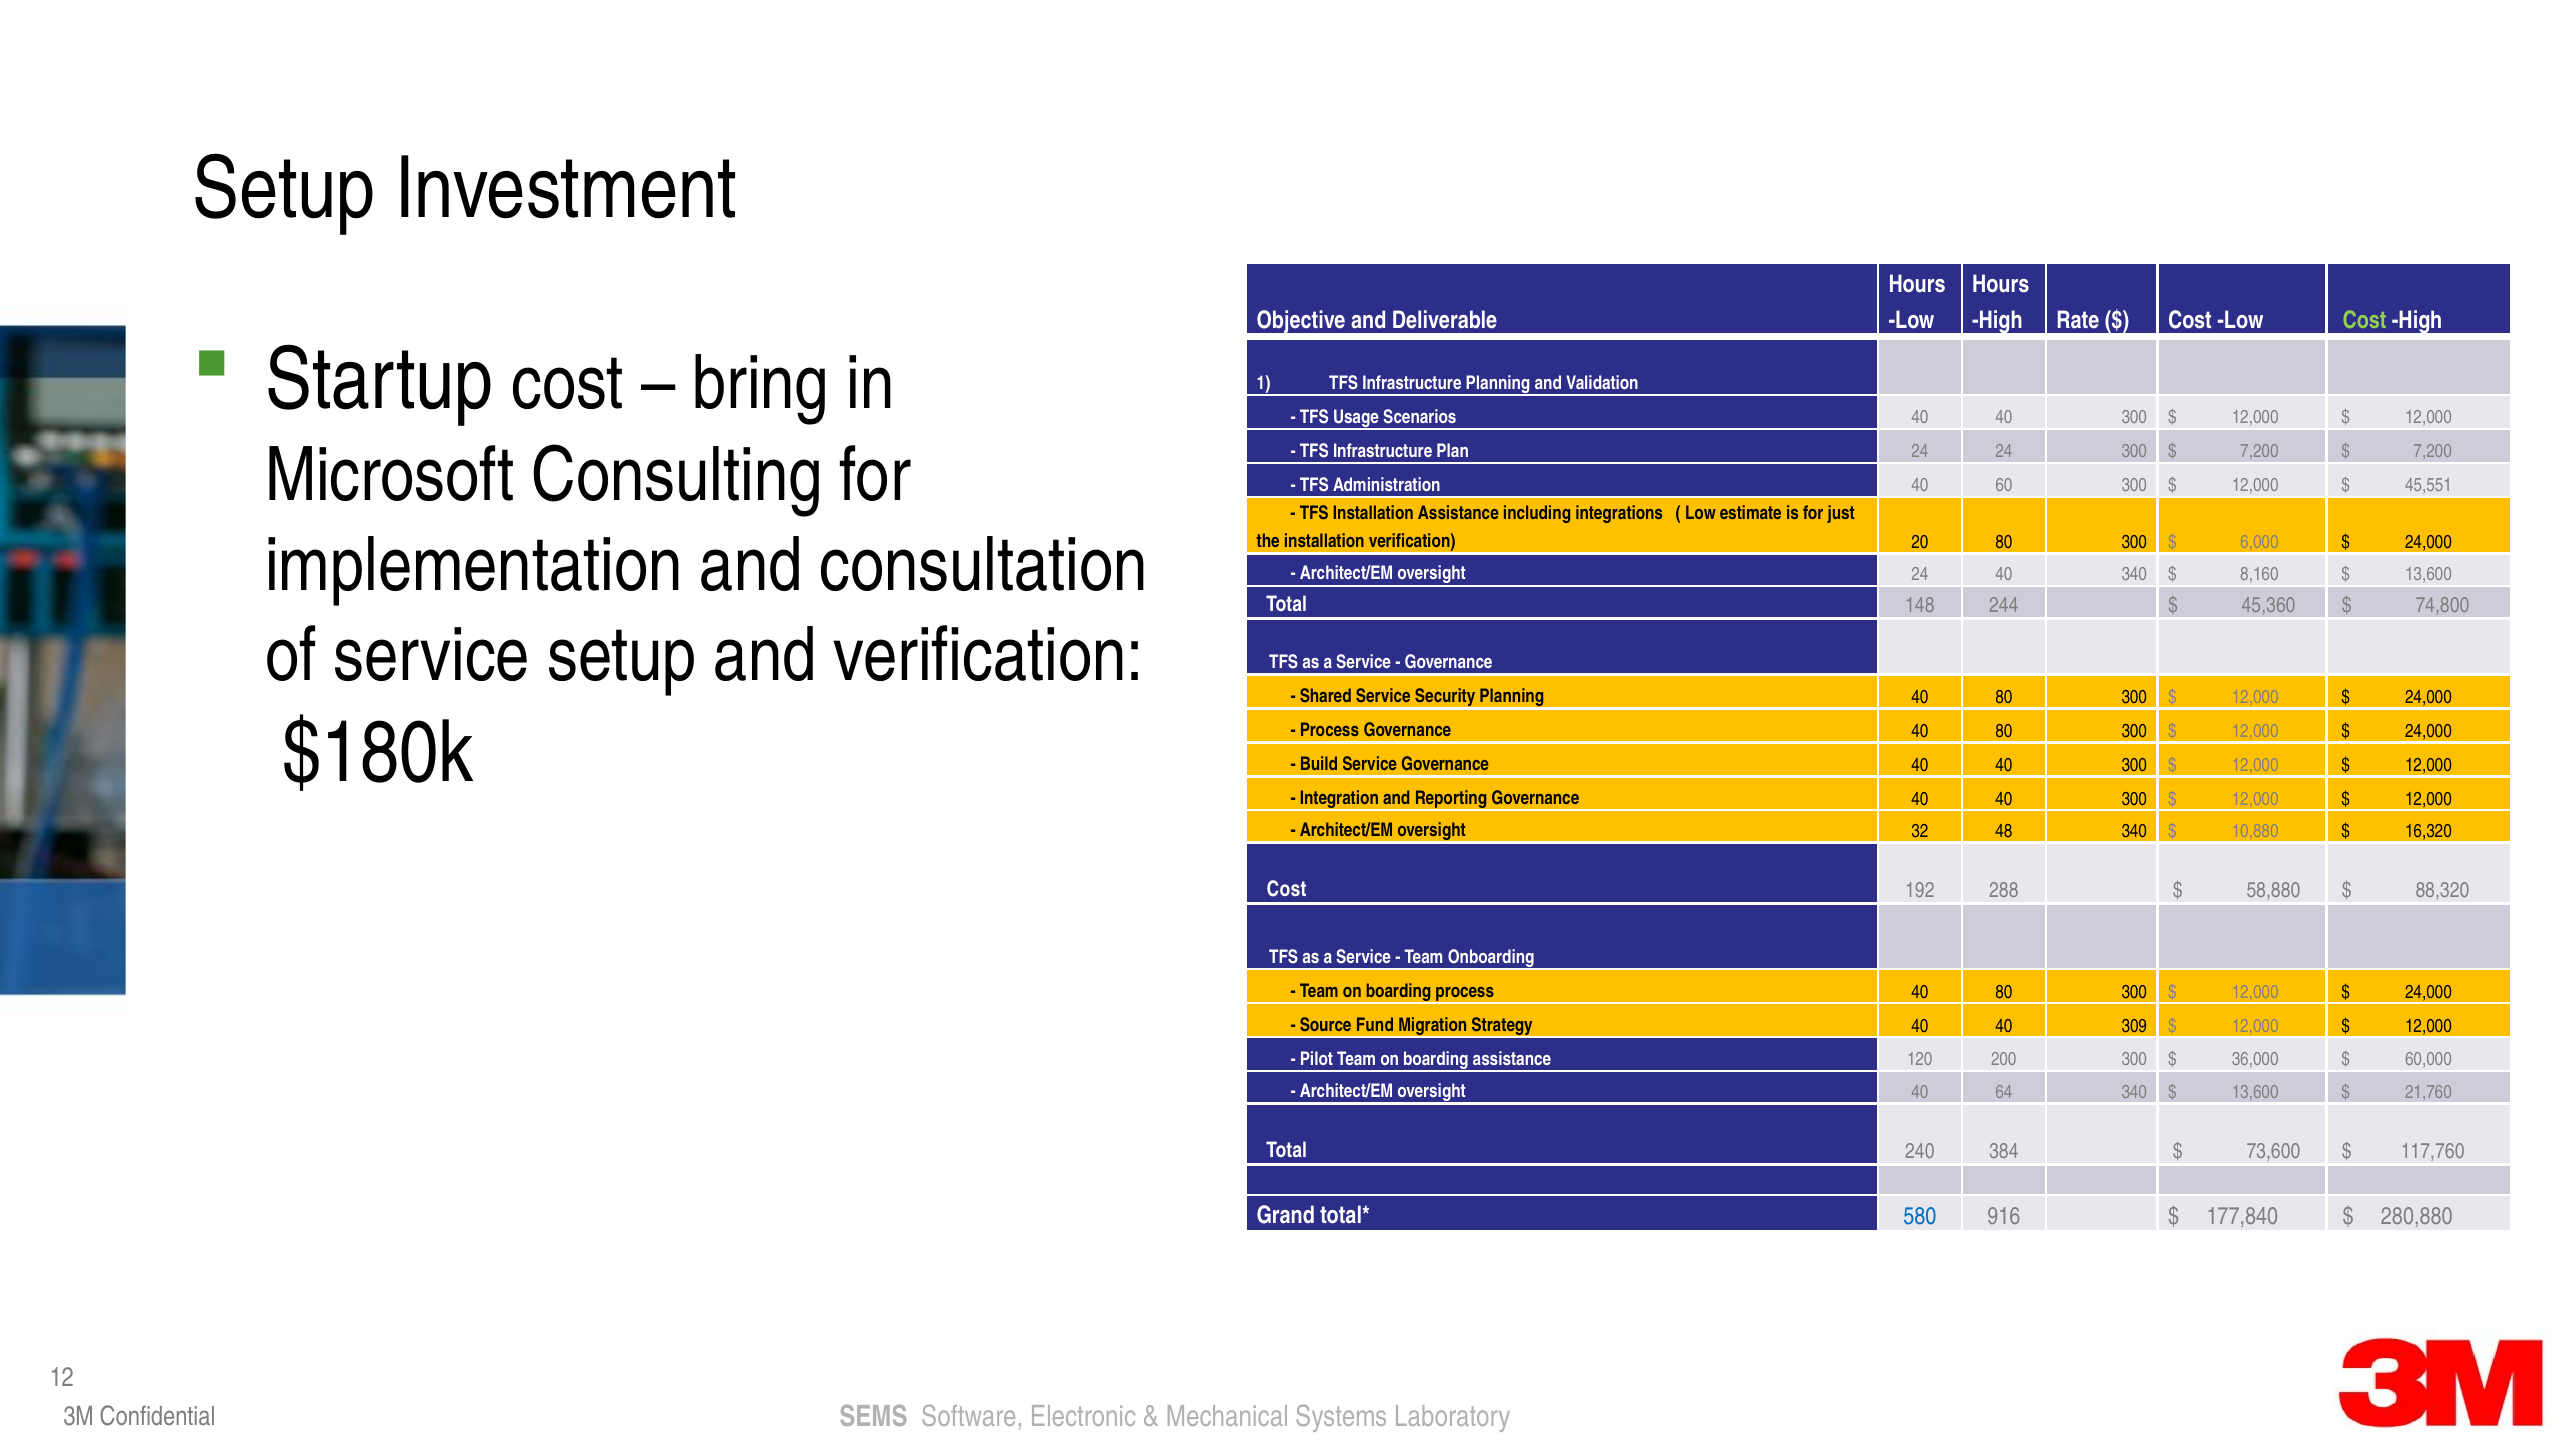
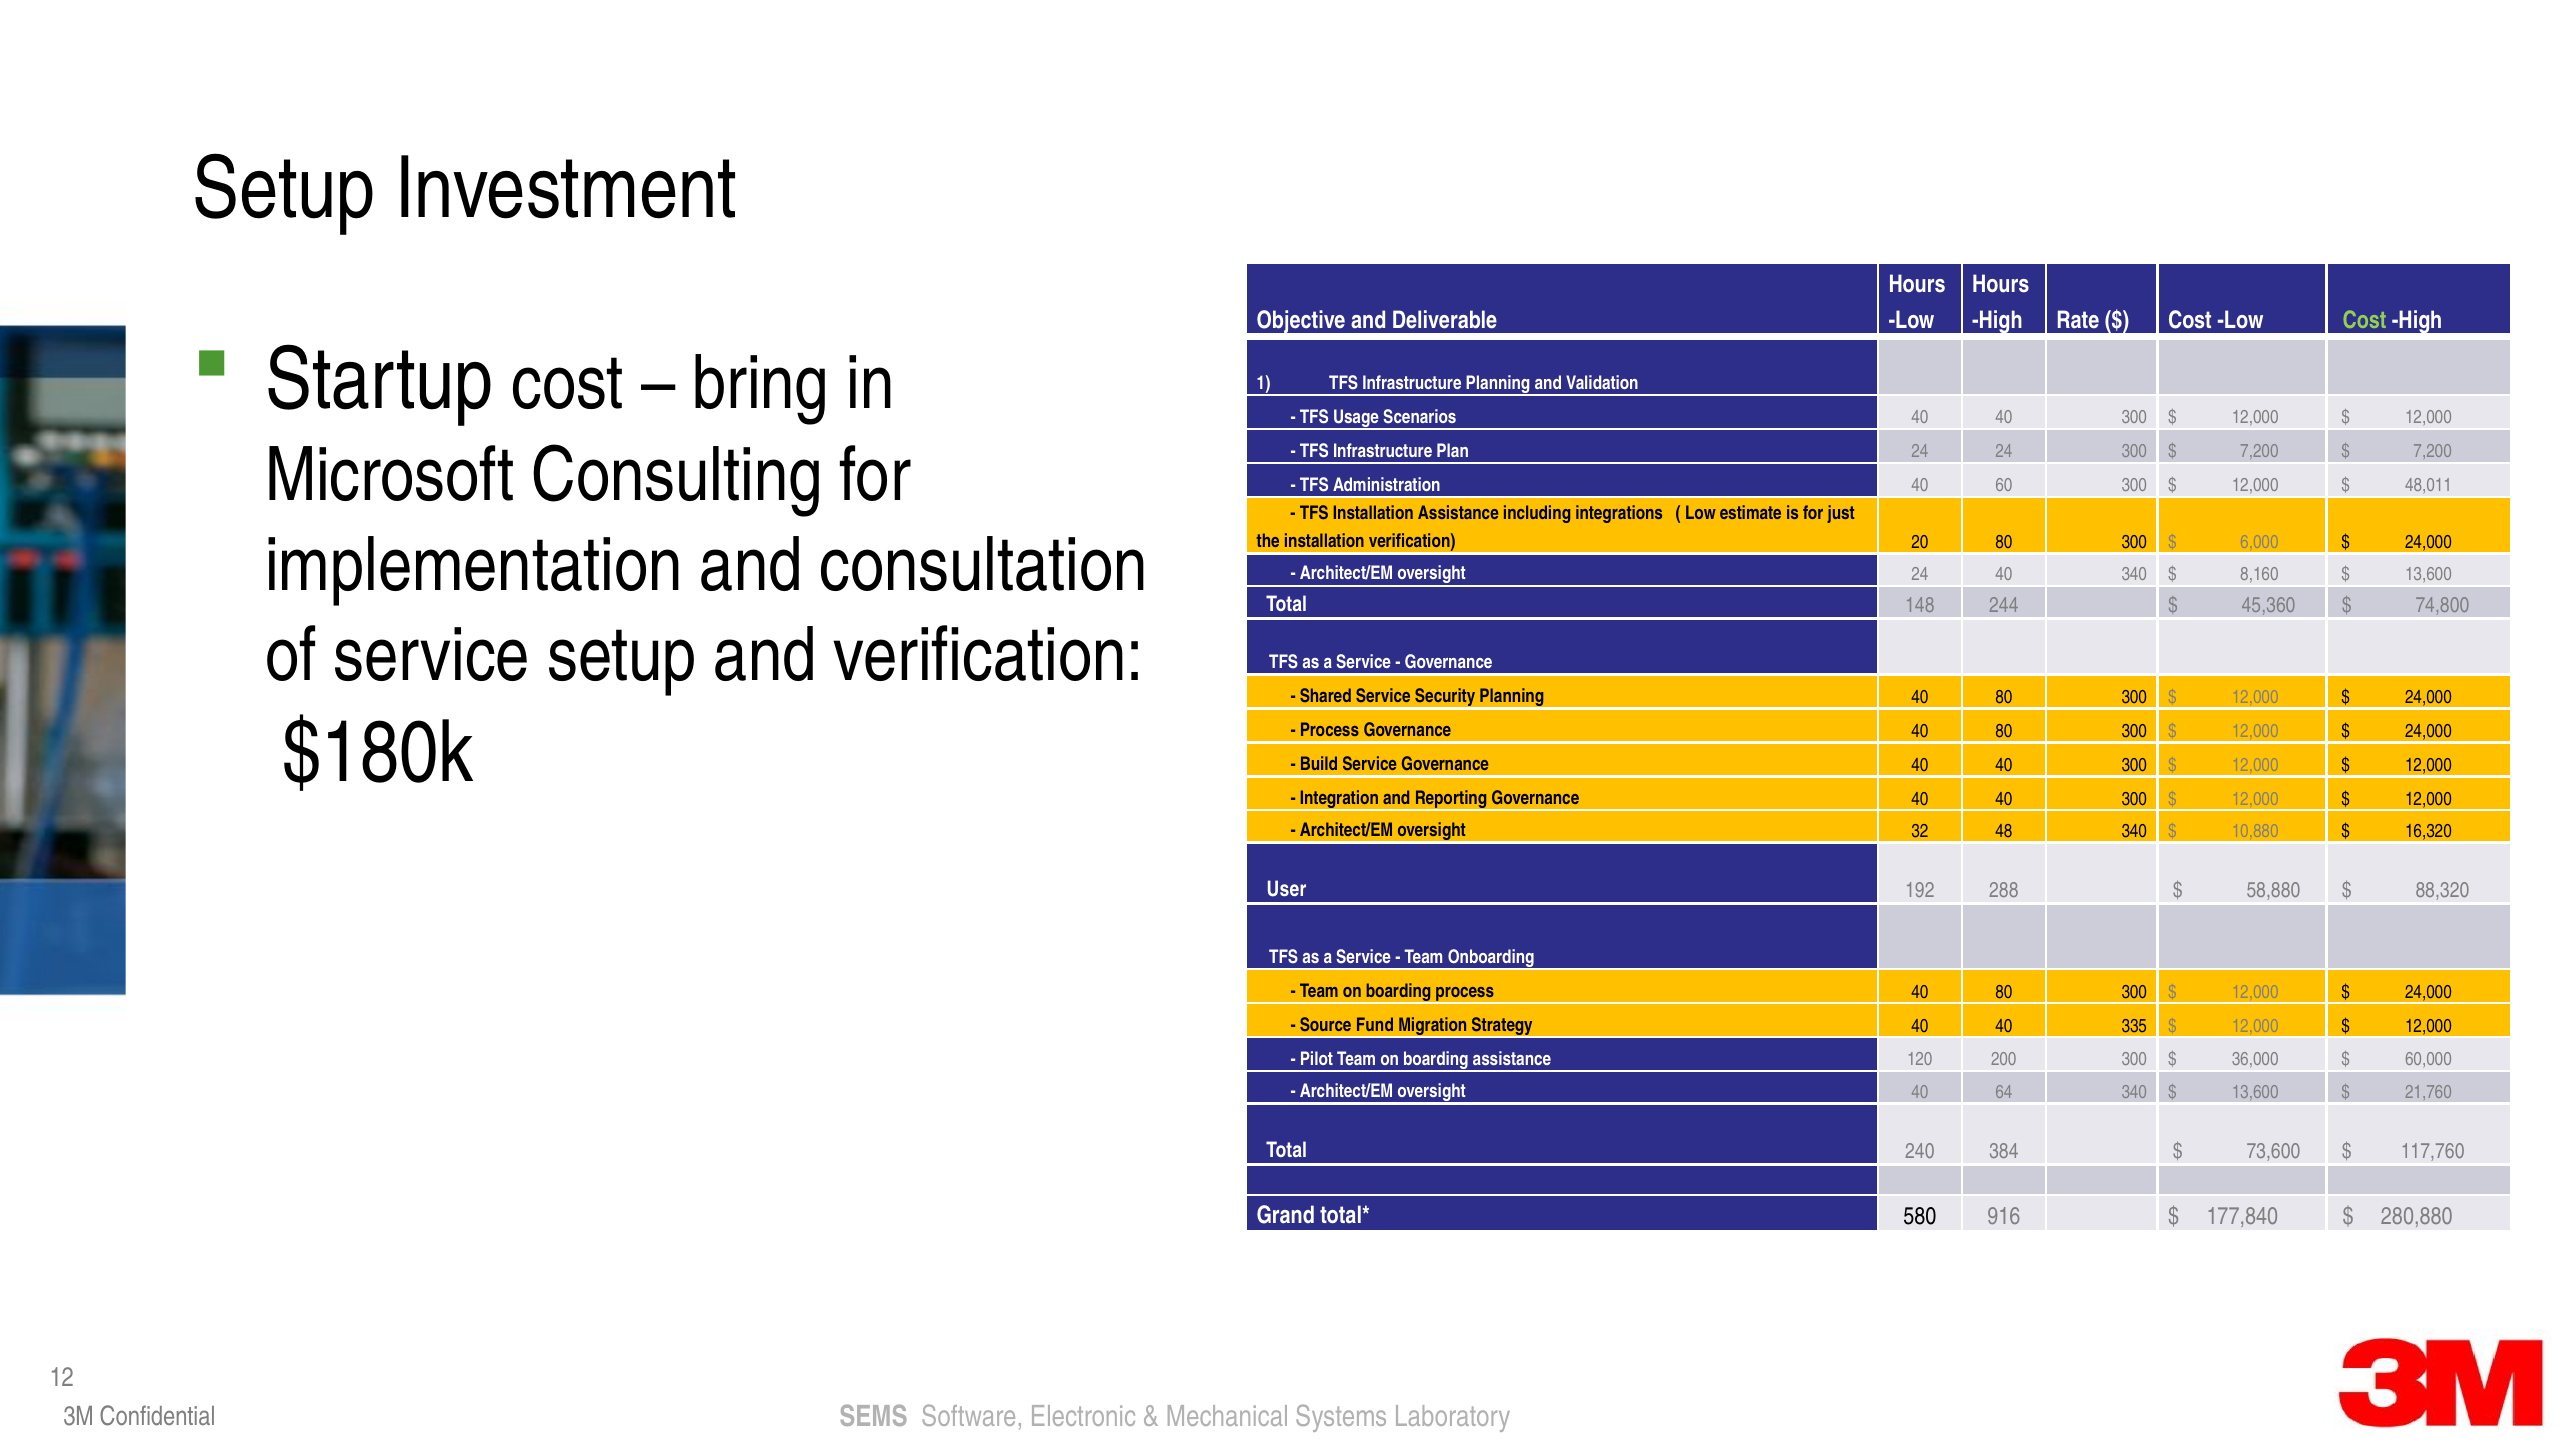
45,551: 45,551 -> 48,011
Cost at (1287, 890): Cost -> User
309: 309 -> 335
580 colour: blue -> black
